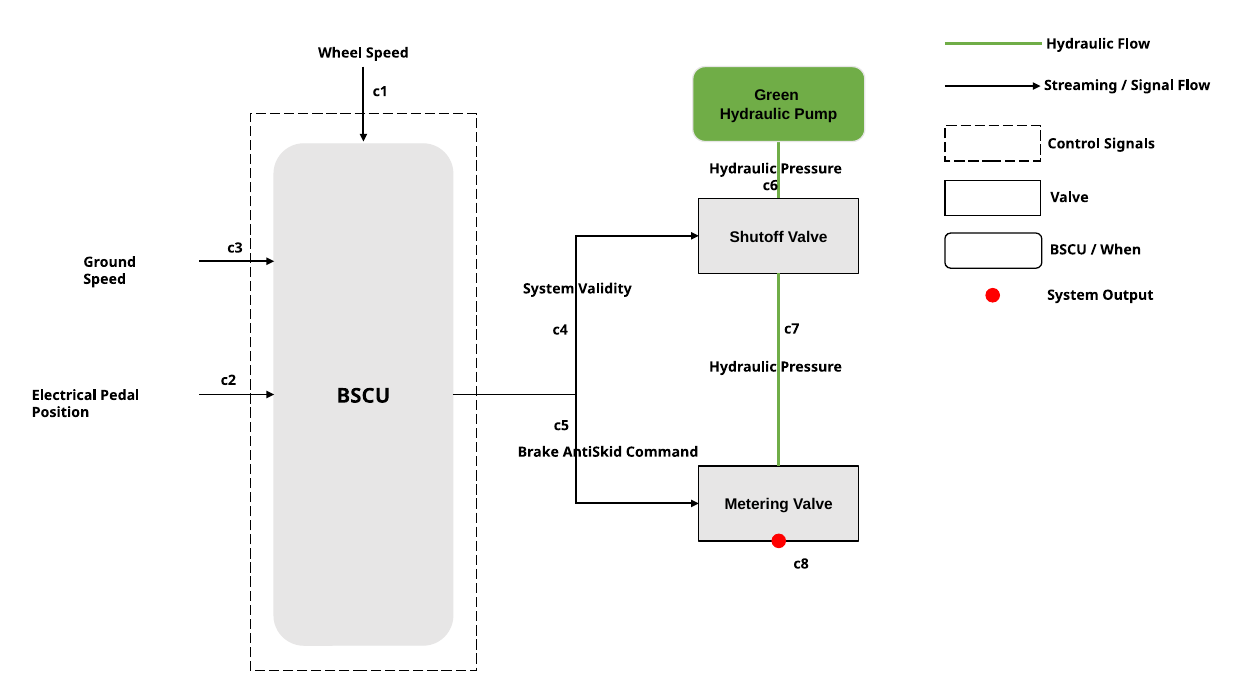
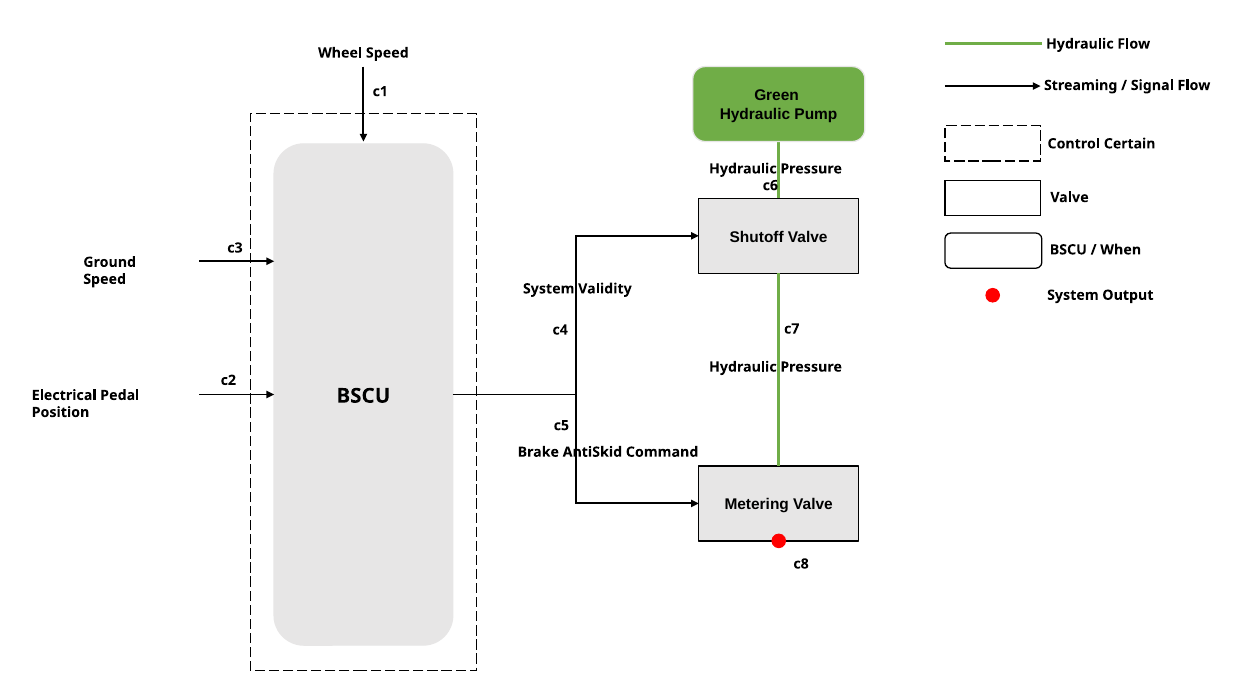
Signals: Signals -> Certain
